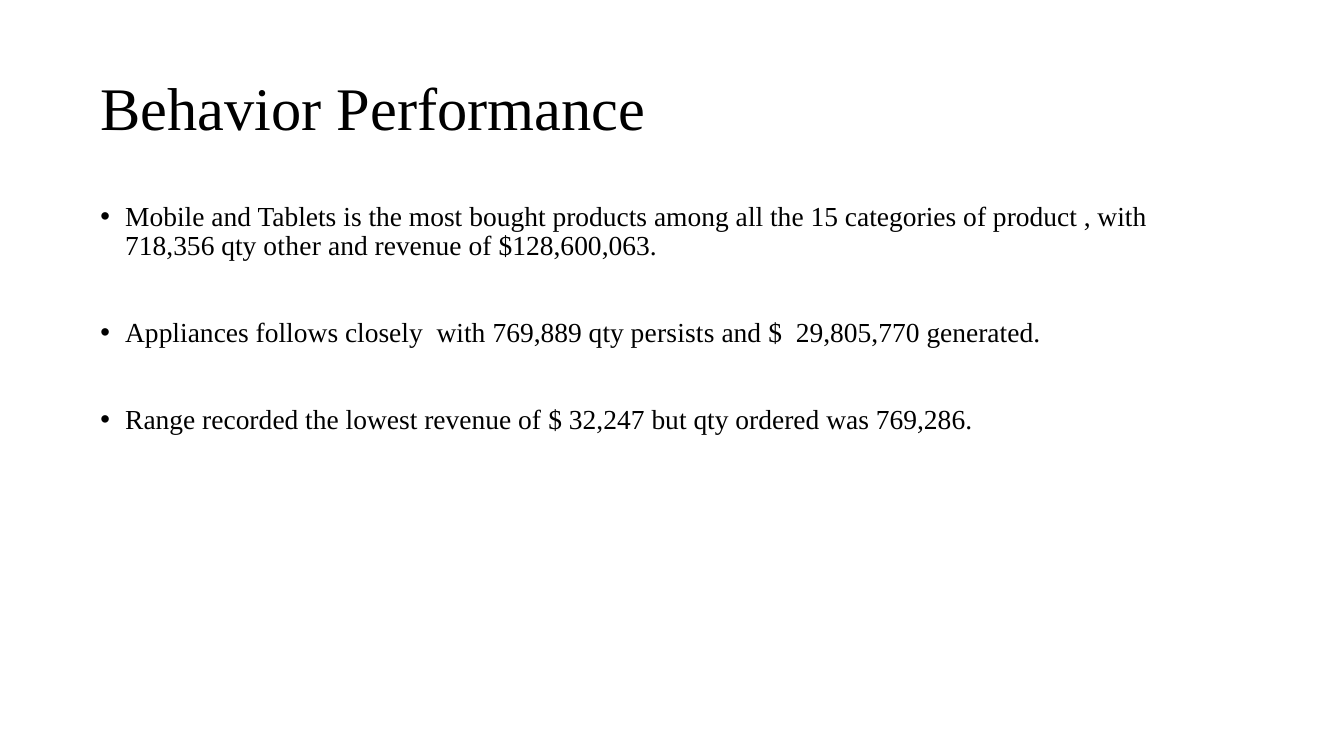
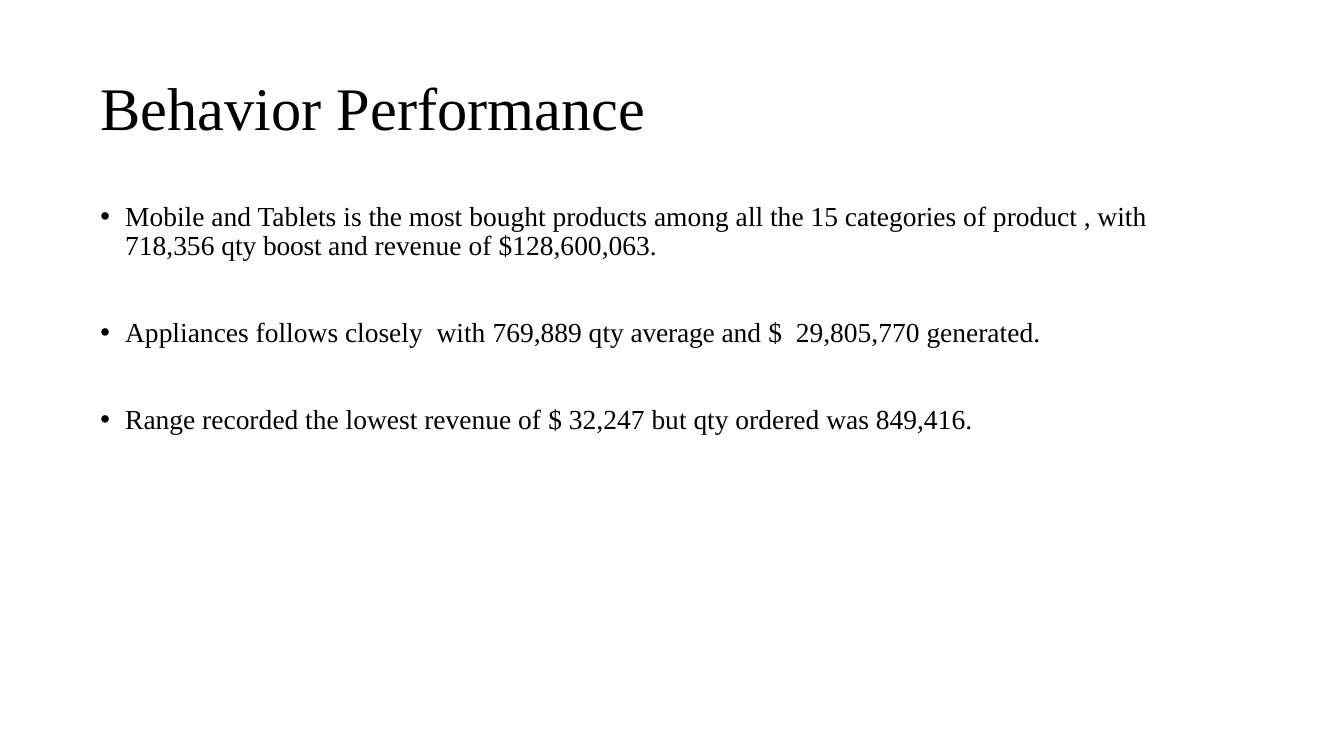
other: other -> boost
persists: persists -> average
769,286: 769,286 -> 849,416
